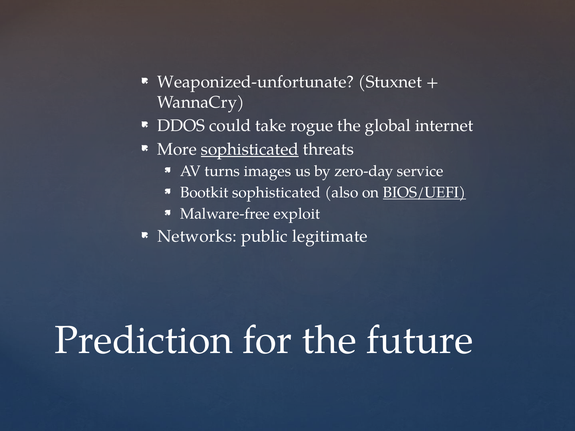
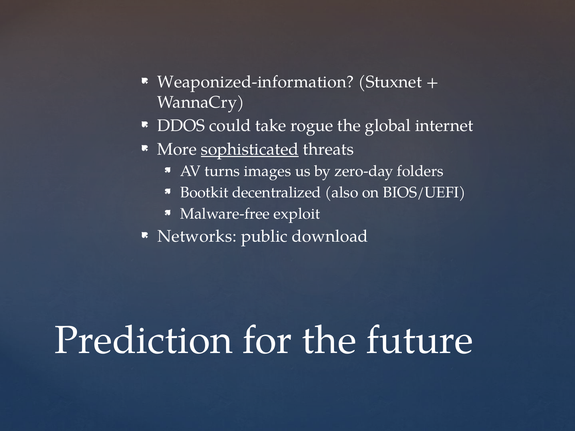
Weaponized-unfortunate: Weaponized-unfortunate -> Weaponized-information
service: service -> folders
Bootkit sophisticated: sophisticated -> decentralized
BIOS/UEFI underline: present -> none
legitimate: legitimate -> download
